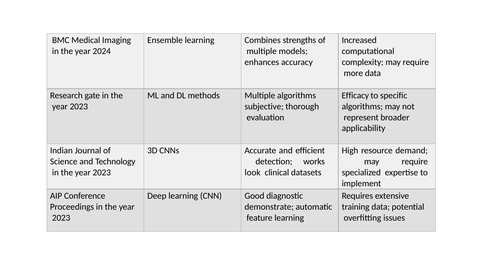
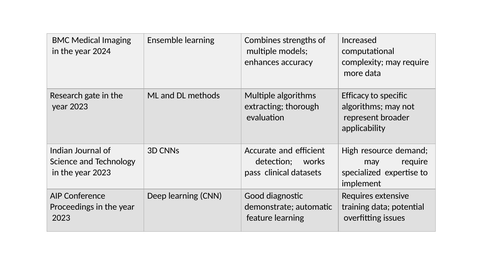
subjective: subjective -> extracting
look: look -> pass
